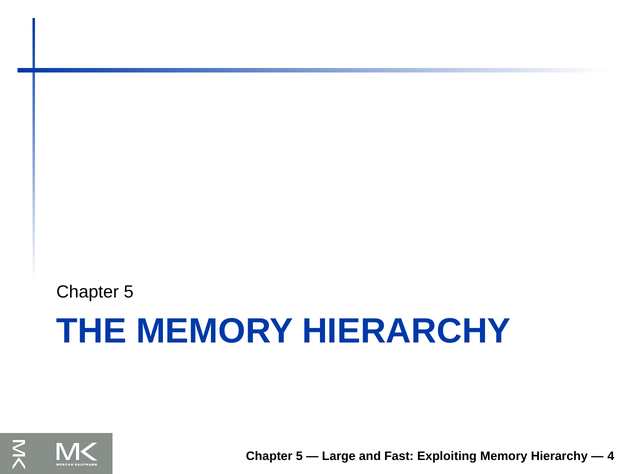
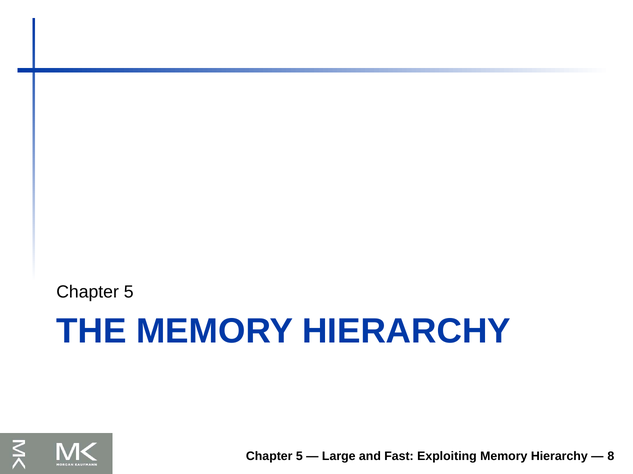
4: 4 -> 8
